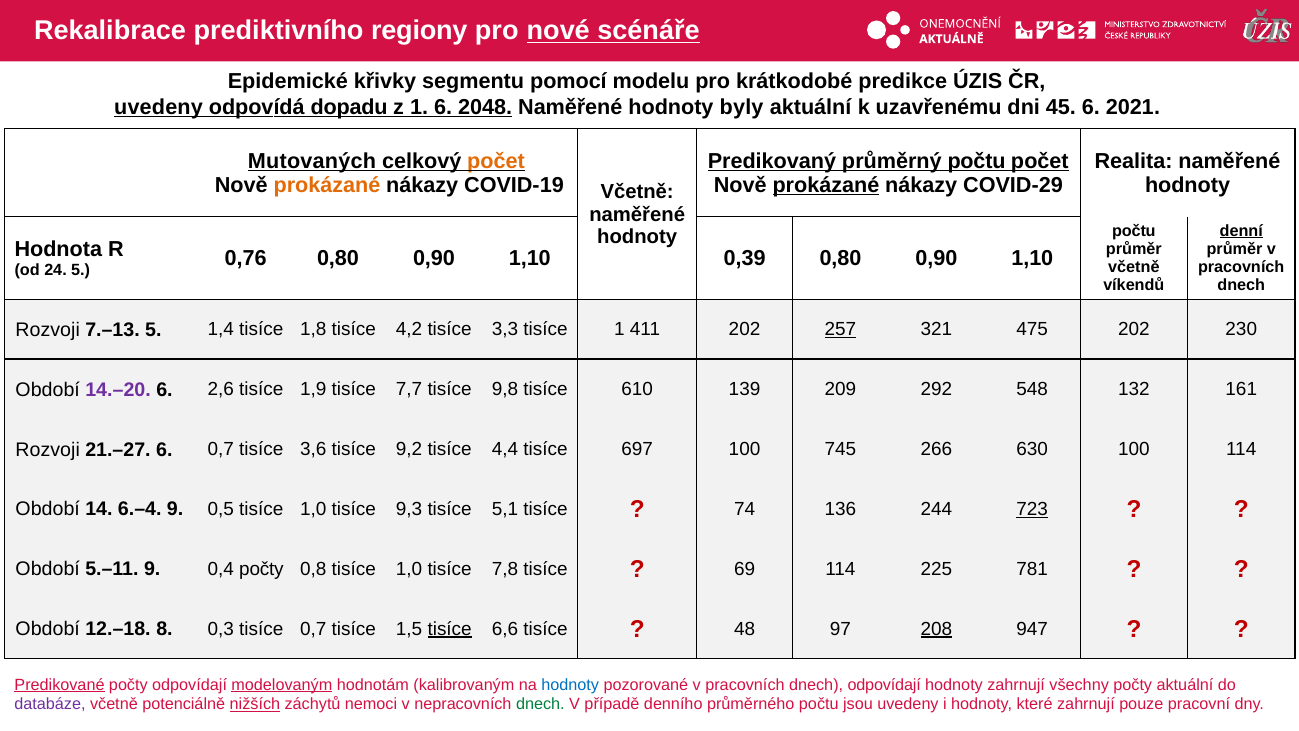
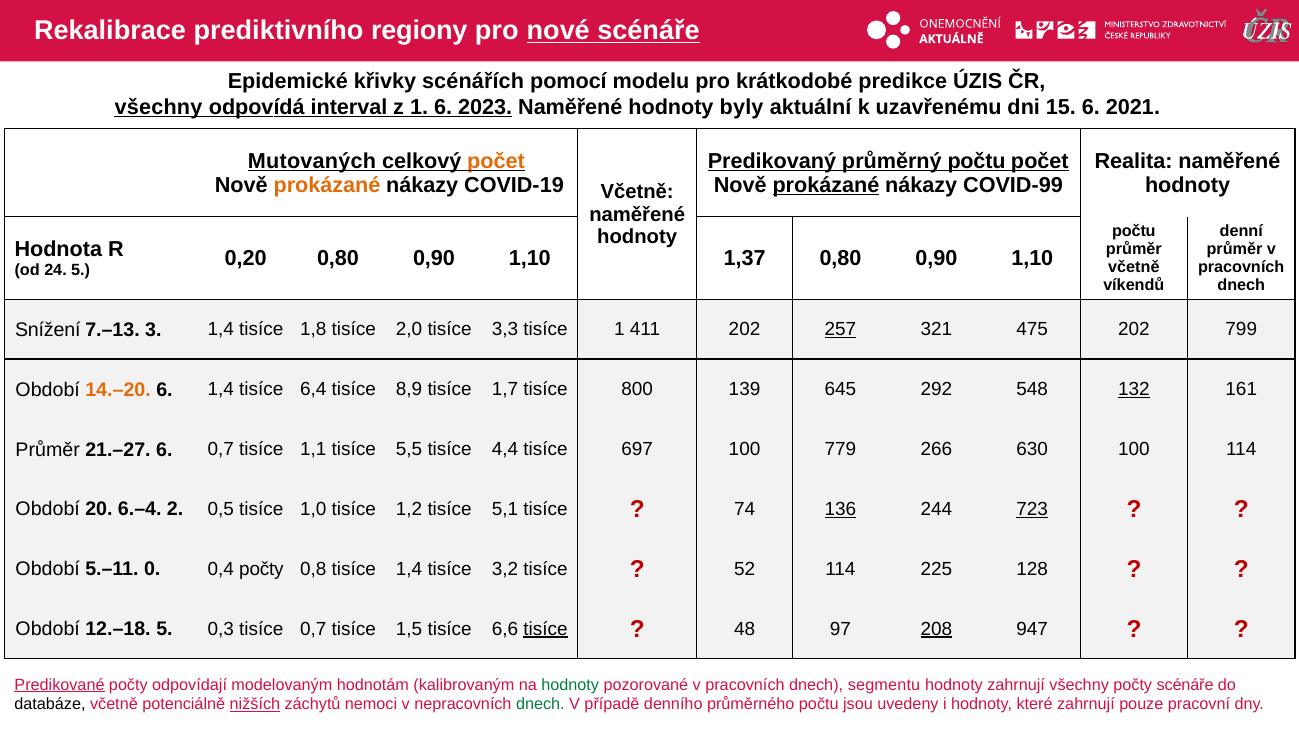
segmentu: segmentu -> scénářích
uvedeny at (159, 107): uvedeny -> všechny
dopadu: dopadu -> interval
2048: 2048 -> 2023
45: 45 -> 15
COVID-29: COVID-29 -> COVID-99
denní underline: present -> none
0,76: 0,76 -> 0,20
0,39: 0,39 -> 1,37
Rozvoji at (48, 330): Rozvoji -> Snížení
7.–13 5: 5 -> 3
4,2: 4,2 -> 2,0
230: 230 -> 799
14.–20 colour: purple -> orange
6 2,6: 2,6 -> 1,4
1,9: 1,9 -> 6,4
7,7: 7,7 -> 8,9
9,8: 9,8 -> 1,7
610: 610 -> 800
209: 209 -> 645
132 underline: none -> present
Rozvoji at (48, 449): Rozvoji -> Průměr
3,6: 3,6 -> 1,1
9,2: 9,2 -> 5,5
745: 745 -> 779
14: 14 -> 20
6.–4 9: 9 -> 2
9,3: 9,3 -> 1,2
136 underline: none -> present
5.–11 9: 9 -> 0
0,8 tisíce 1,0: 1,0 -> 1,4
7,8: 7,8 -> 3,2
69: 69 -> 52
781: 781 -> 128
12.–18 8: 8 -> 5
tisíce at (450, 629) underline: present -> none
tisíce at (546, 629) underline: none -> present
modelovaným underline: present -> none
hodnoty at (570, 685) colour: blue -> green
dnech odpovídají: odpovídají -> segmentu
počty aktuální: aktuální -> scénáře
databáze colour: purple -> black
